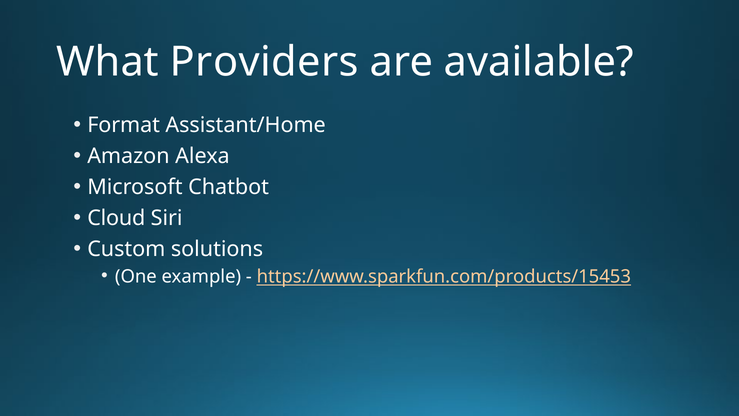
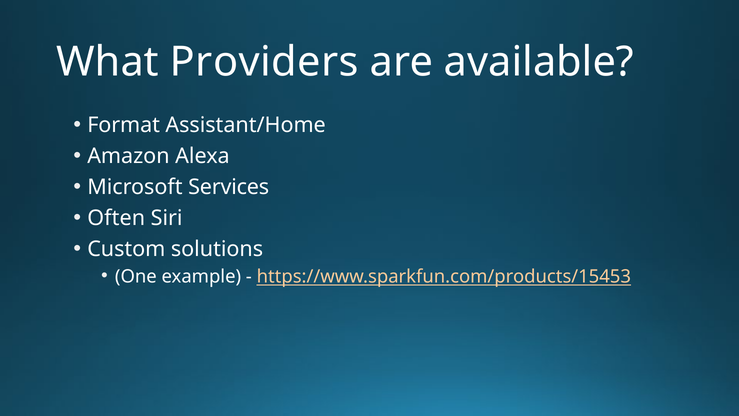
Chatbot: Chatbot -> Services
Cloud: Cloud -> Often
